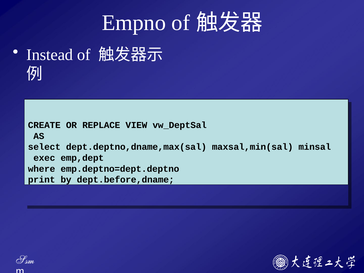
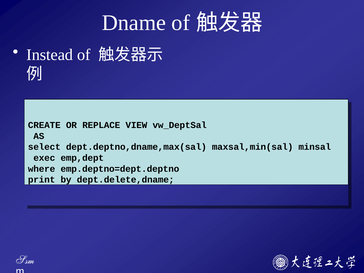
Empno: Empno -> Dname
dept.before,dname: dept.before,dname -> dept.delete,dname
